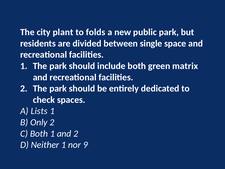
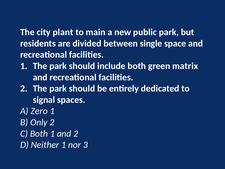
folds: folds -> main
check: check -> signal
Lists: Lists -> Zero
9: 9 -> 3
